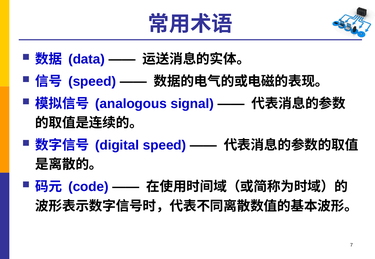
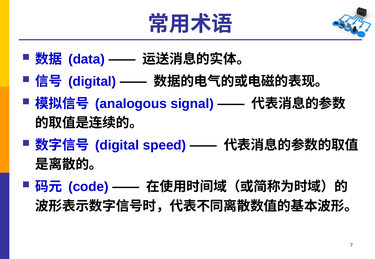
speed at (92, 82): speed -> digital
